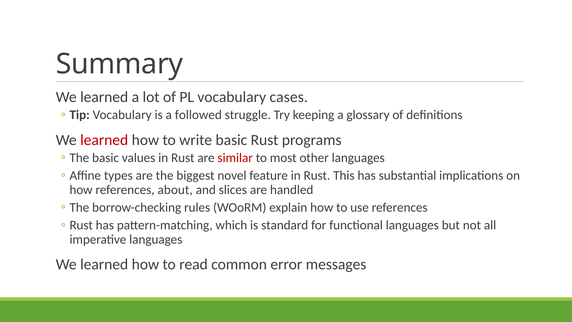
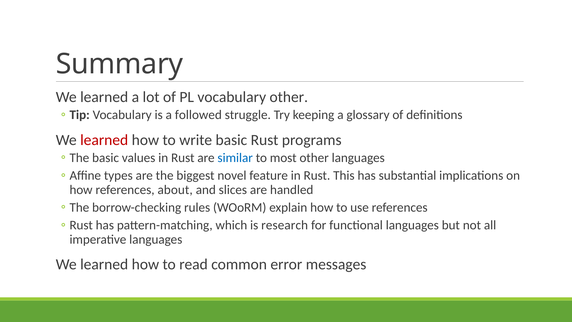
vocabulary cases: cases -> other
similar colour: red -> blue
standard: standard -> research
